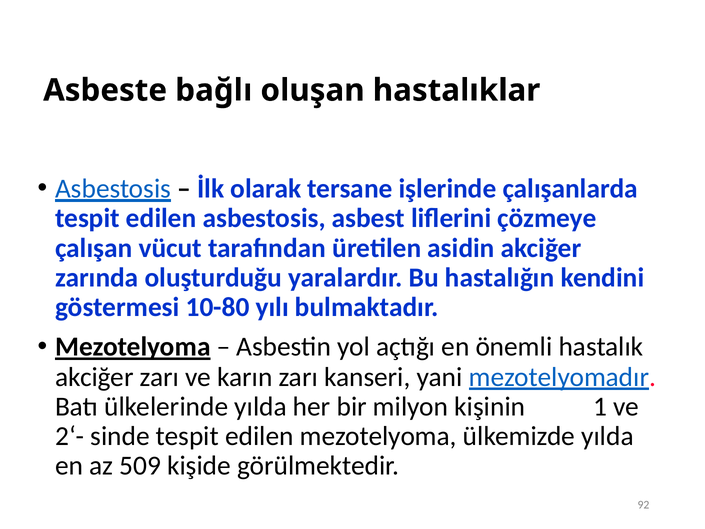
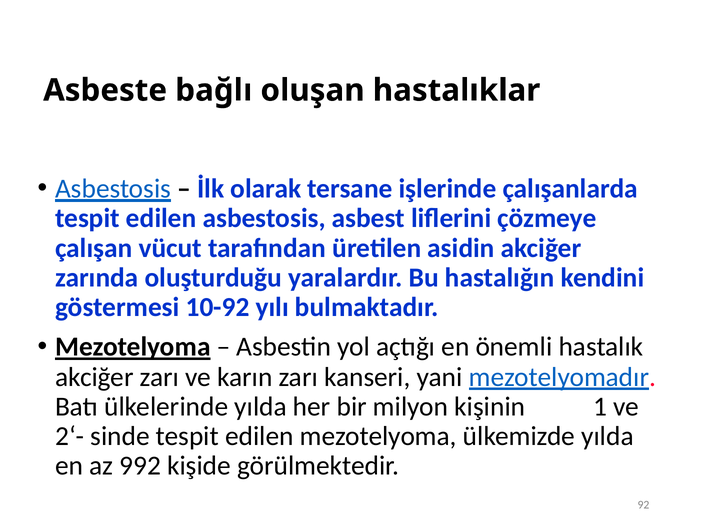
10-80: 10-80 -> 10-92
509: 509 -> 992
